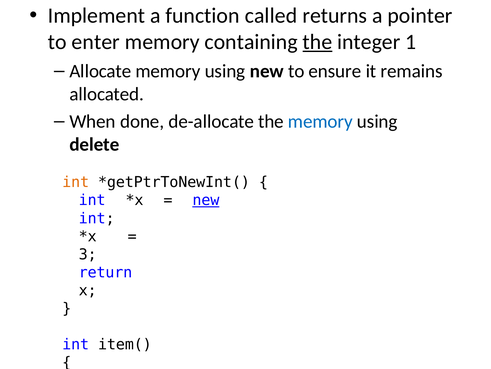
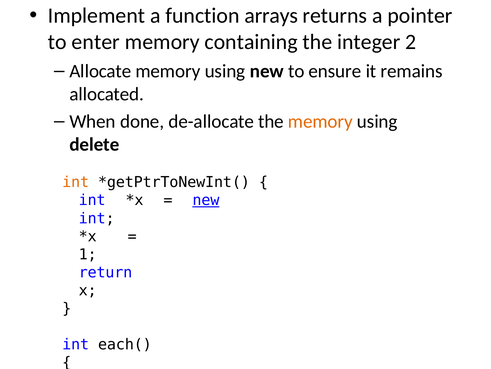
called: called -> arrays
the at (317, 42) underline: present -> none
1: 1 -> 2
memory at (320, 121) colour: blue -> orange
3: 3 -> 1
item(: item( -> each(
